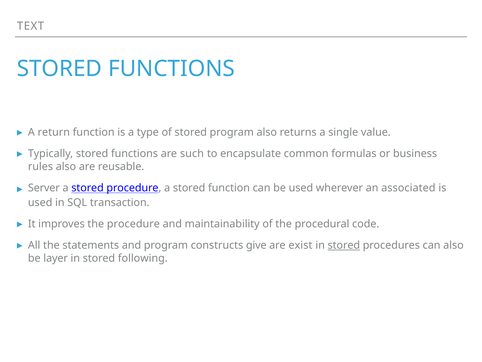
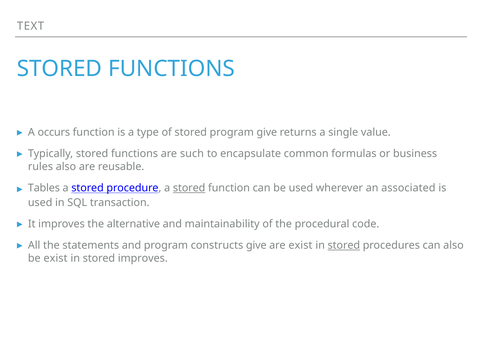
return: return -> occurs
program also: also -> give
Server: Server -> Tables
stored at (189, 188) underline: none -> present
the procedure: procedure -> alternative
be layer: layer -> exist
stored following: following -> improves
